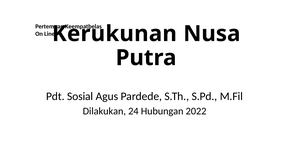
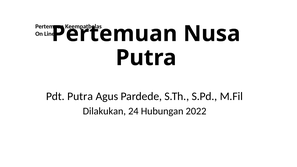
Kerukunan at (114, 34): Kerukunan -> Pertemuan
Pdt Sosial: Sosial -> Putra
